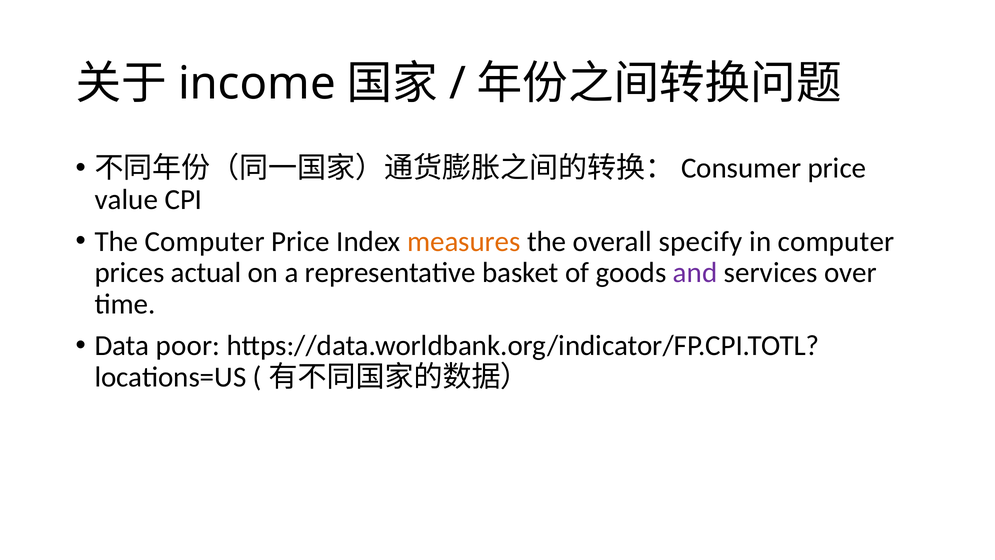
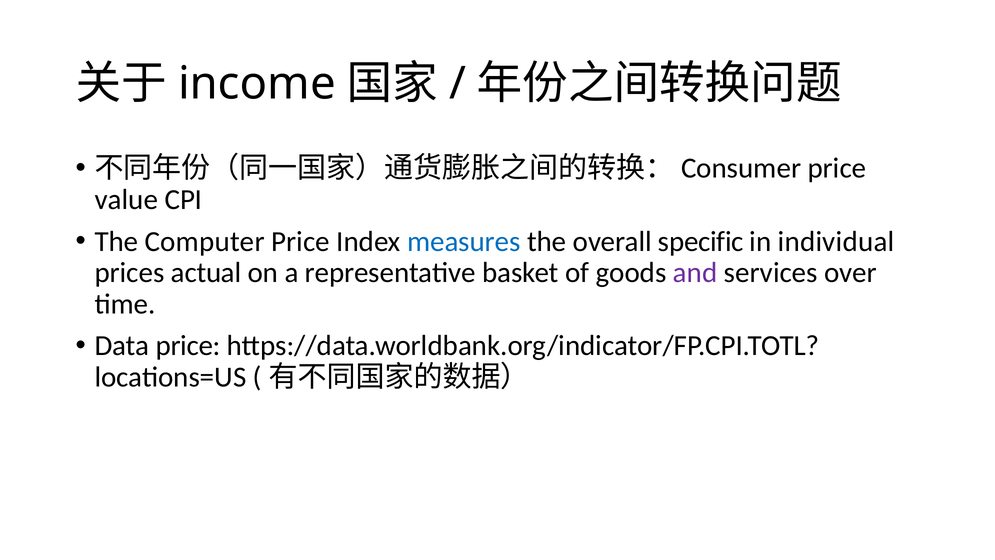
measures colour: orange -> blue
specify: specify -> specific
in computer: computer -> individual
Data poor: poor -> price
